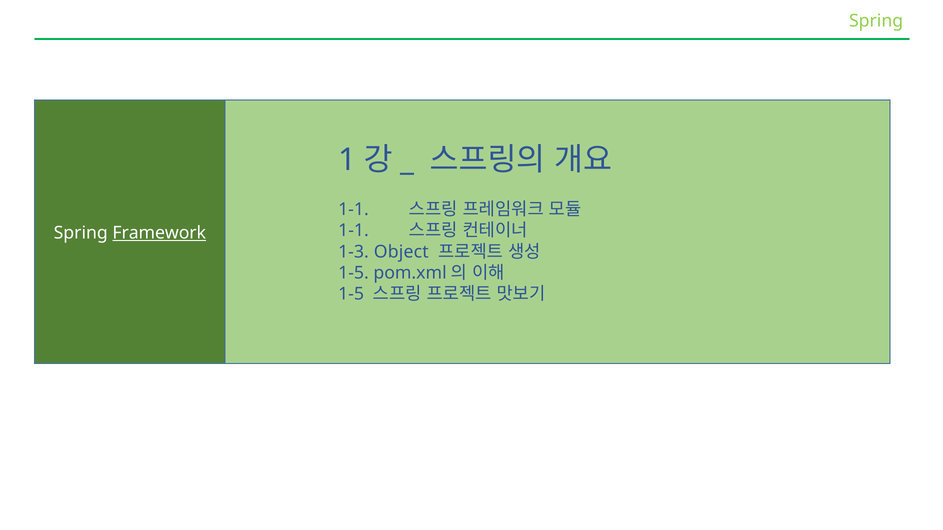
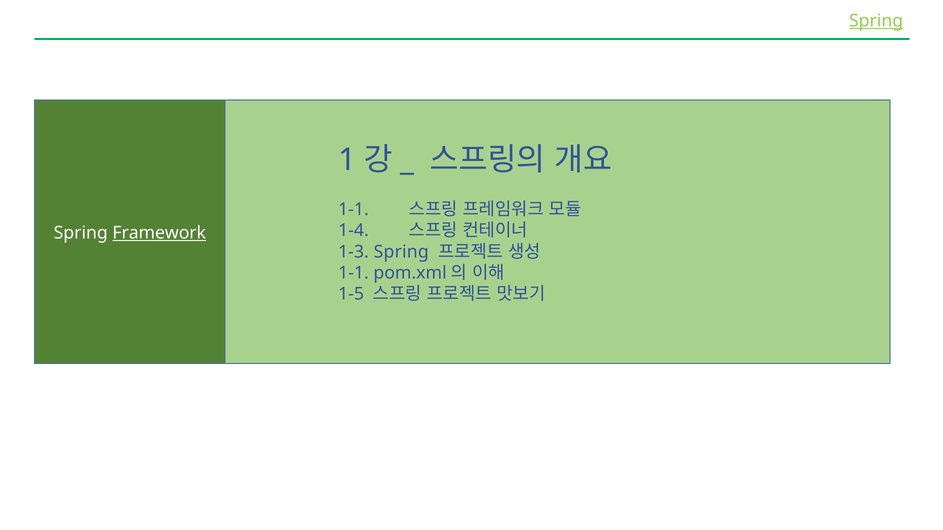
Spring at (876, 21) underline: none -> present
1-1 at (354, 231): 1-1 -> 1-4
1-3 Object: Object -> Spring
1-5 at (354, 273): 1-5 -> 1-1
